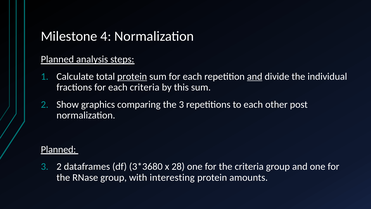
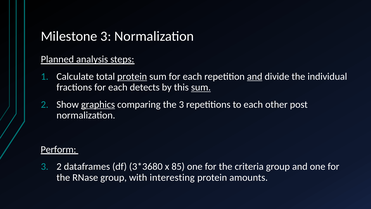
Milestone 4: 4 -> 3
each criteria: criteria -> detects
sum at (201, 87) underline: none -> present
graphics underline: none -> present
Planned at (58, 149): Planned -> Perform
28: 28 -> 85
